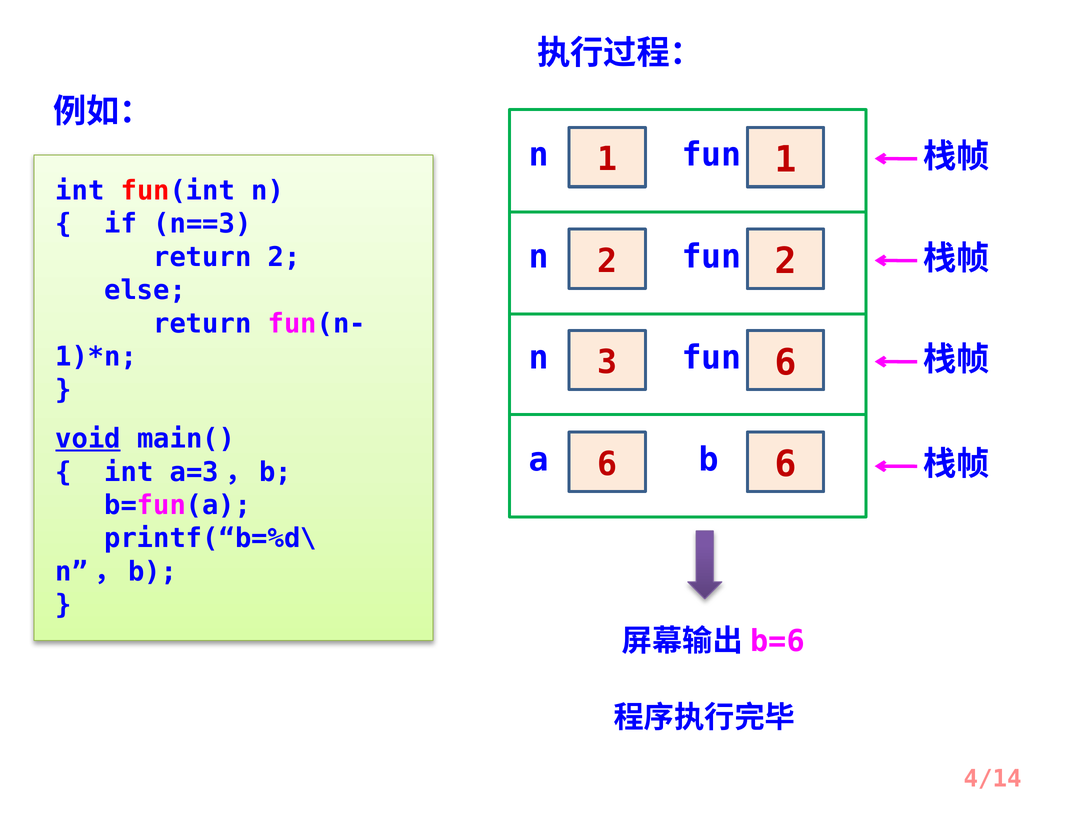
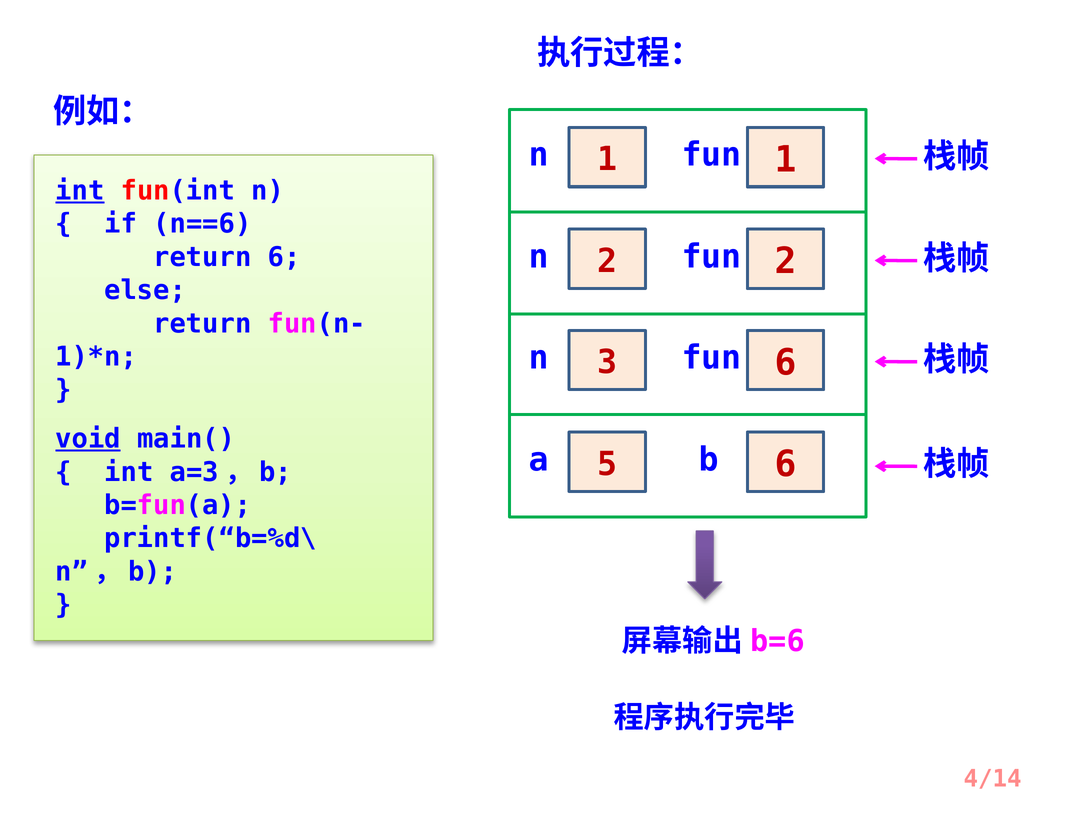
int at (80, 191) underline: none -> present
n==3: n==3 -> n==6
return 2: 2 -> 6
a 6: 6 -> 5
